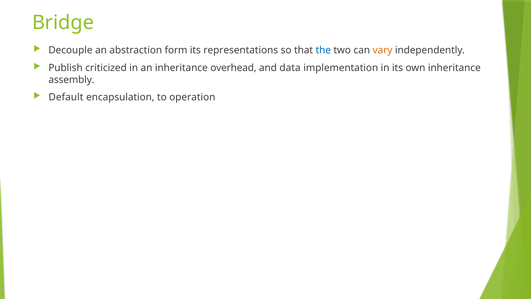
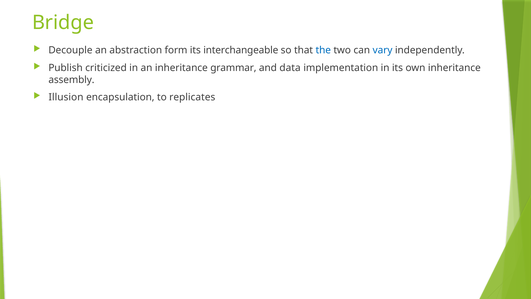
representations: representations -> interchangeable
vary colour: orange -> blue
overhead: overhead -> grammar
Default: Default -> Illusion
operation: operation -> replicates
